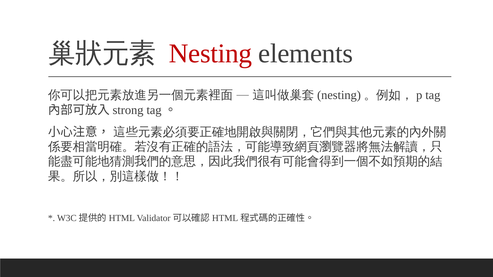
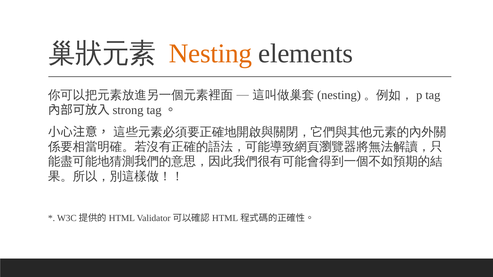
Nesting colour: red -> orange
